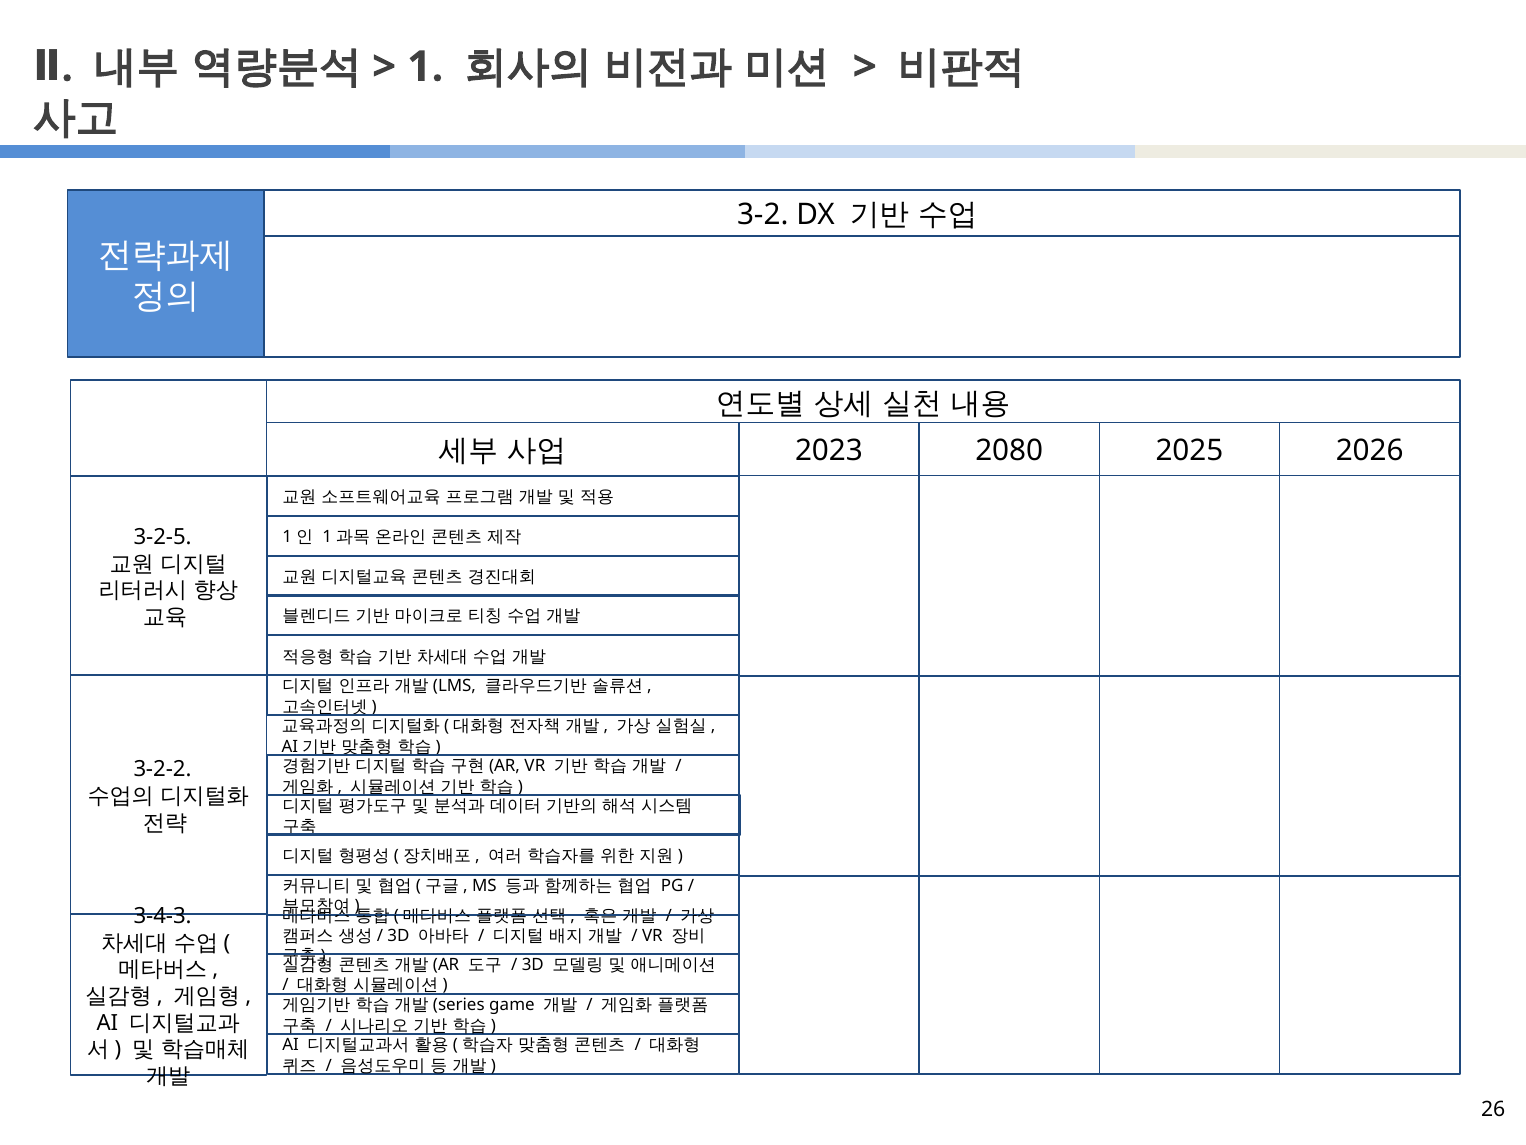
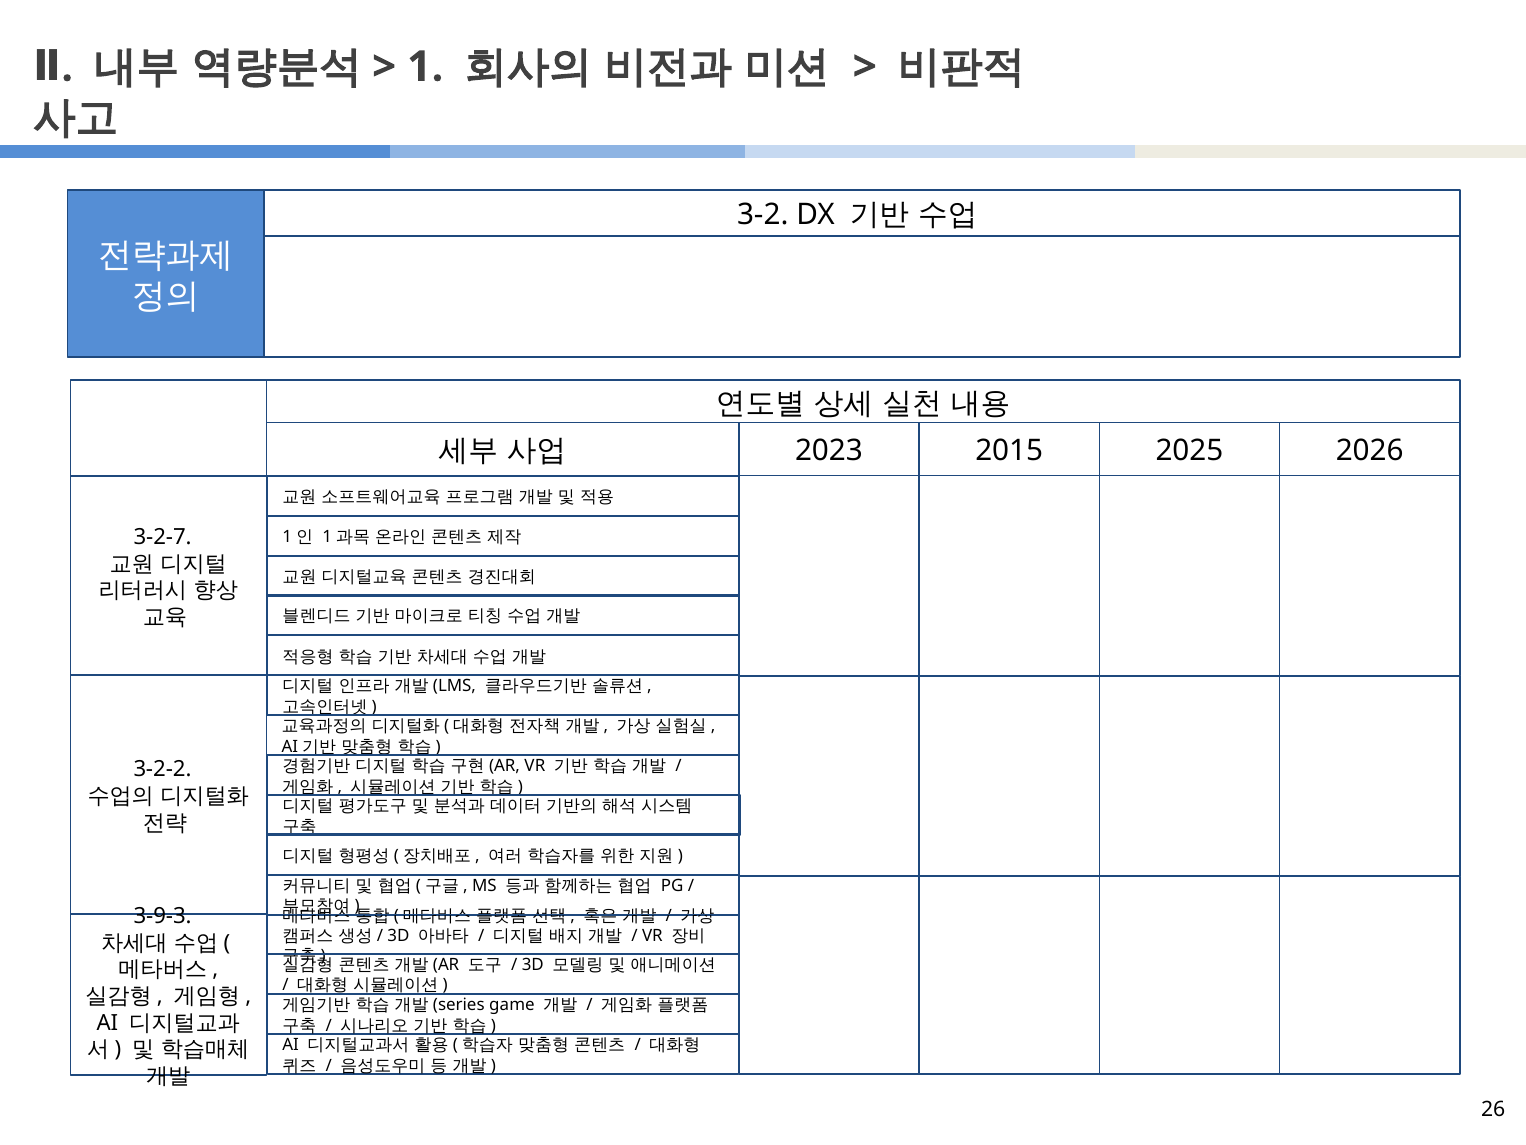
2080: 2080 -> 2015
3-2-5: 3-2-5 -> 3-2-7
3-4-3: 3-4-3 -> 3-9-3
